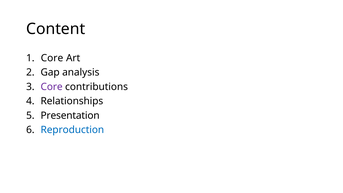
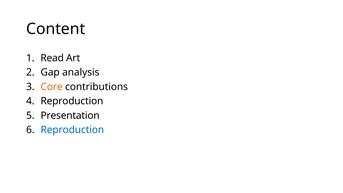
Core at (52, 58): Core -> Read
Core at (52, 87) colour: purple -> orange
Relationships at (72, 101): Relationships -> Reproduction
